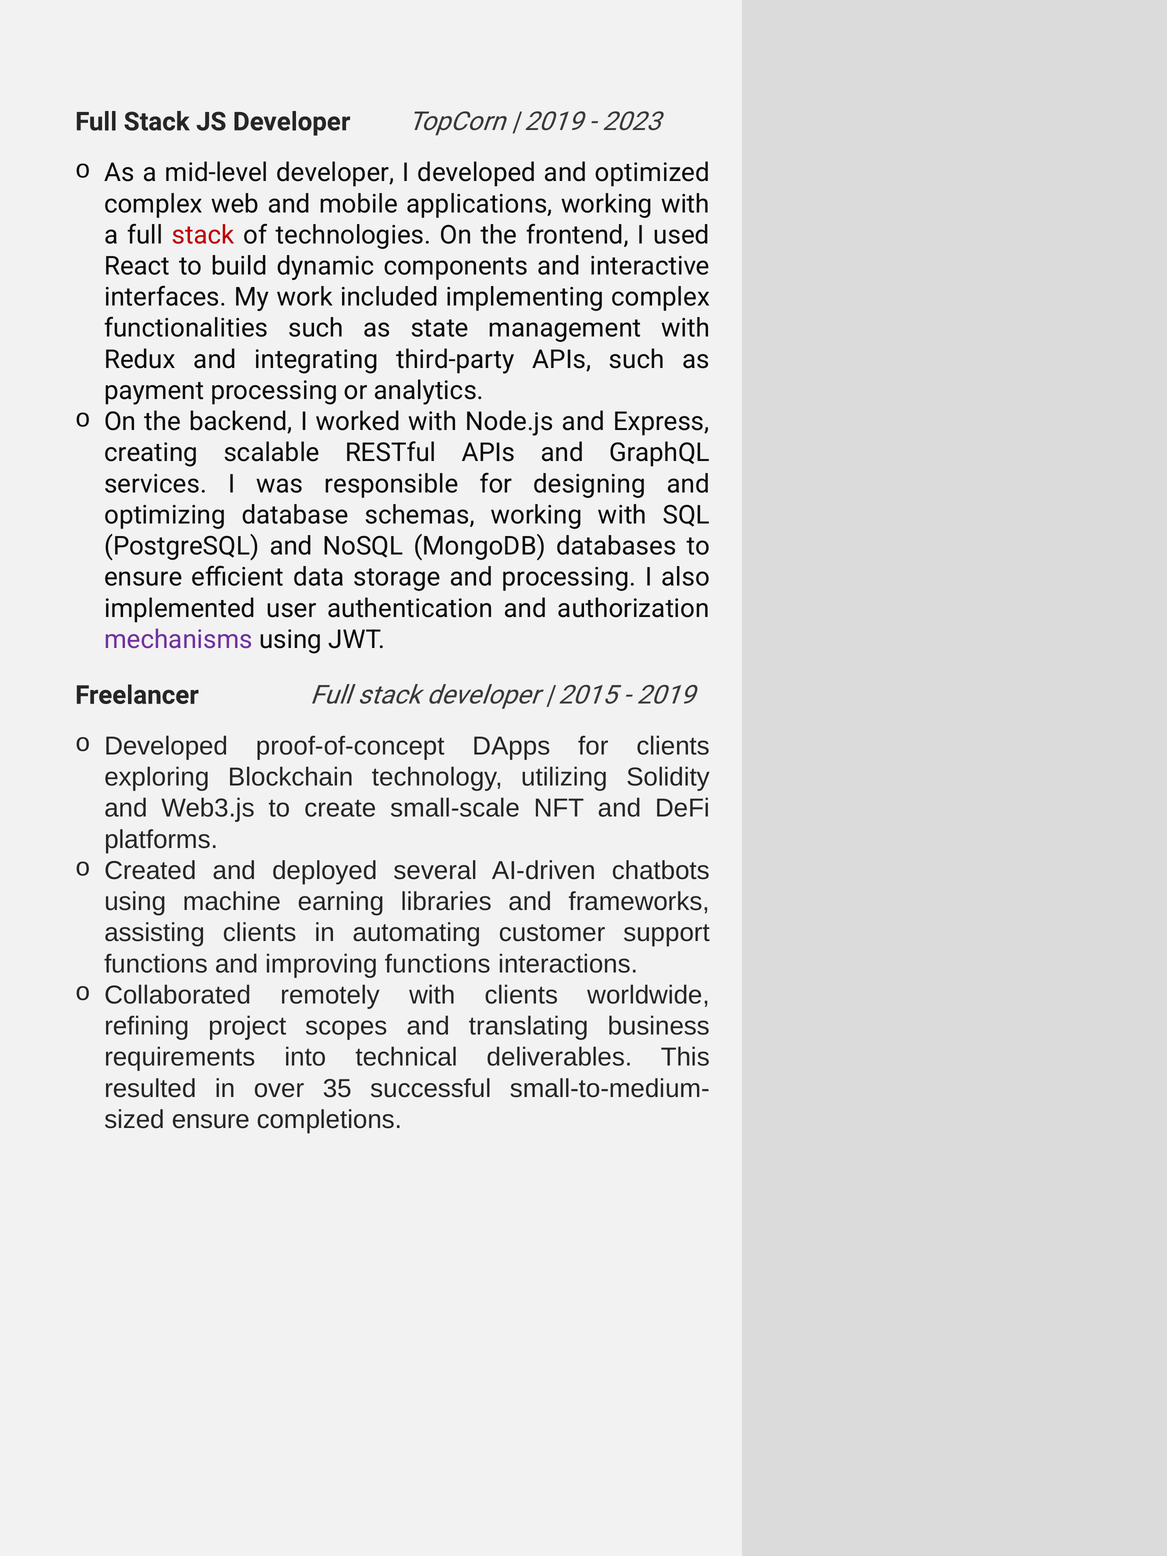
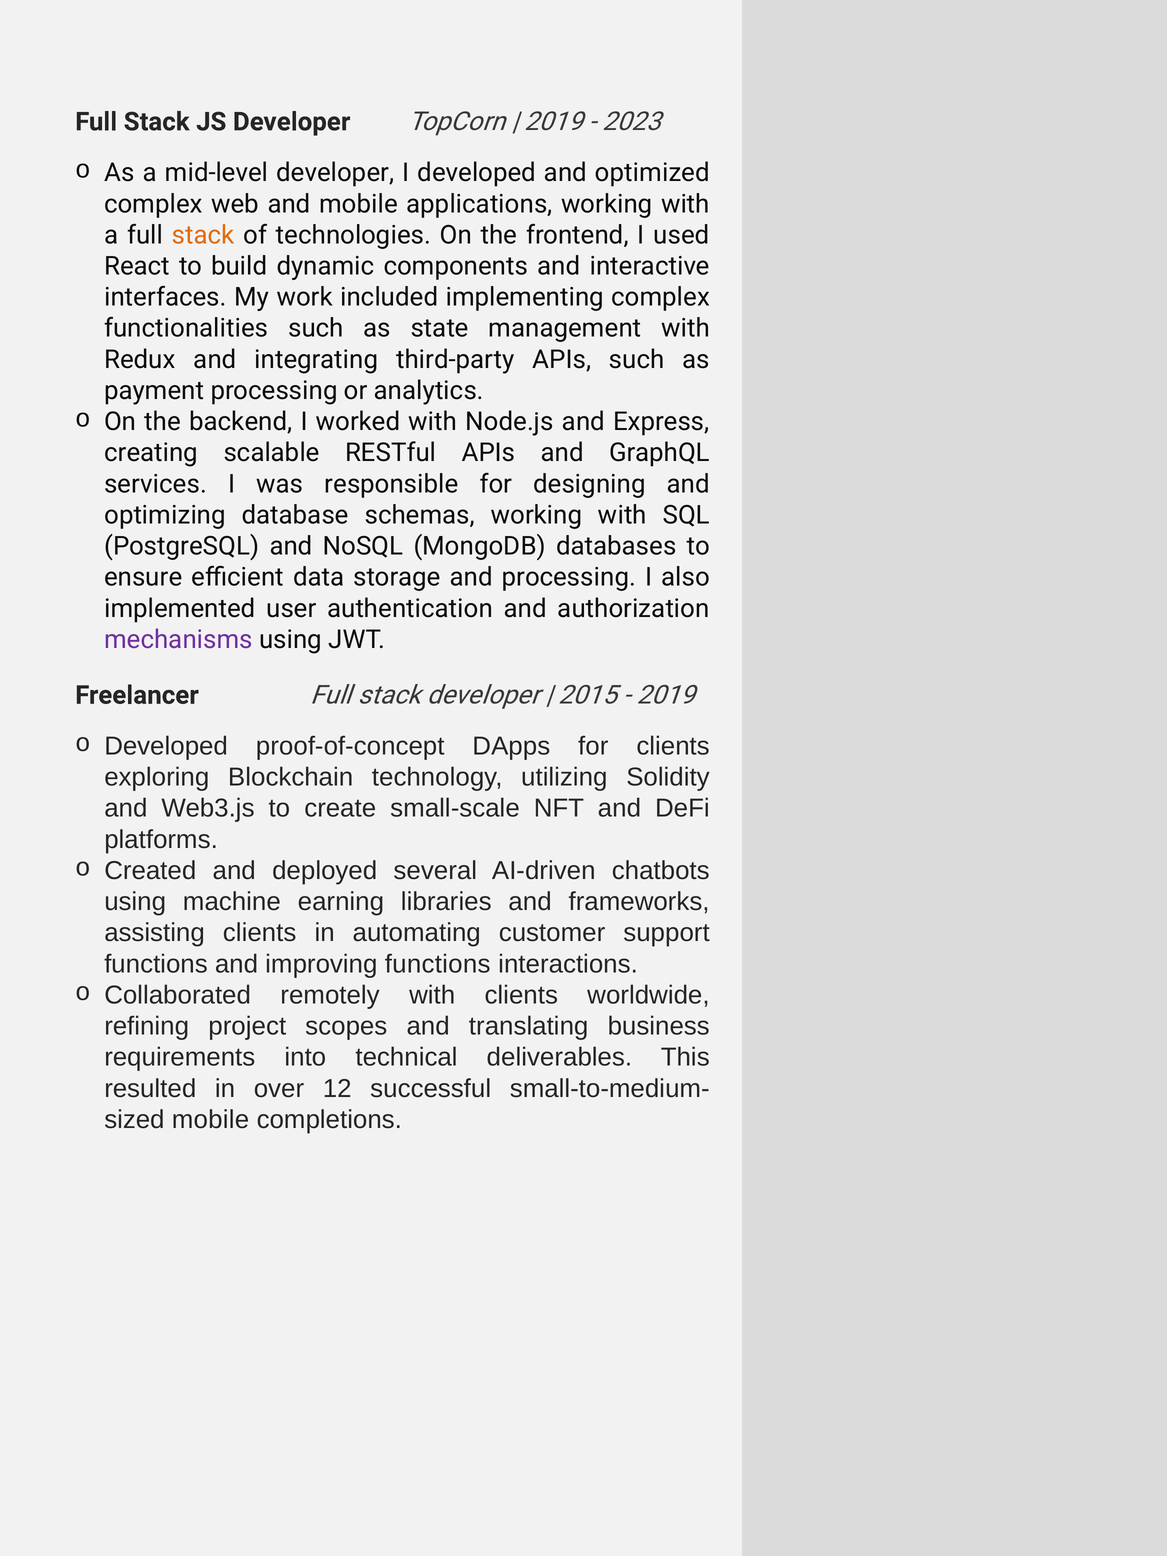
stack at (203, 235) colour: red -> orange
35: 35 -> 12
ensure at (211, 1120): ensure -> mobile
